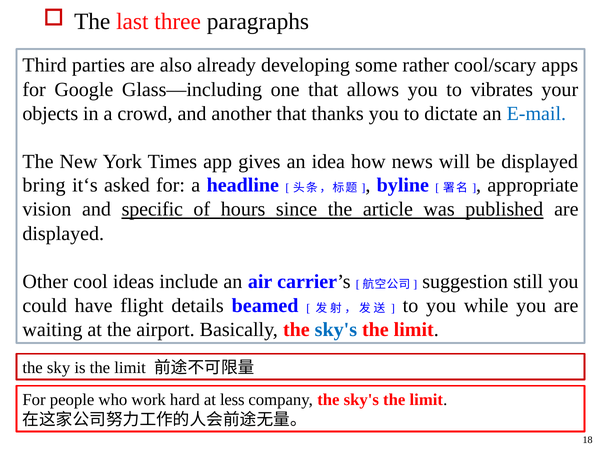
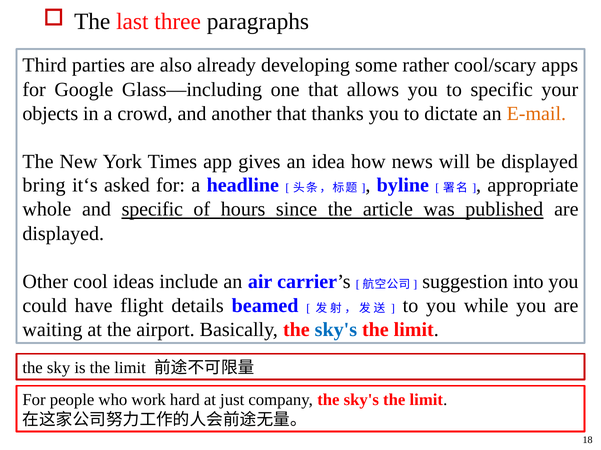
to vibrates: vibrates -> specific
E-mail colour: blue -> orange
vision: vision -> whole
still: still -> into
less: less -> just
